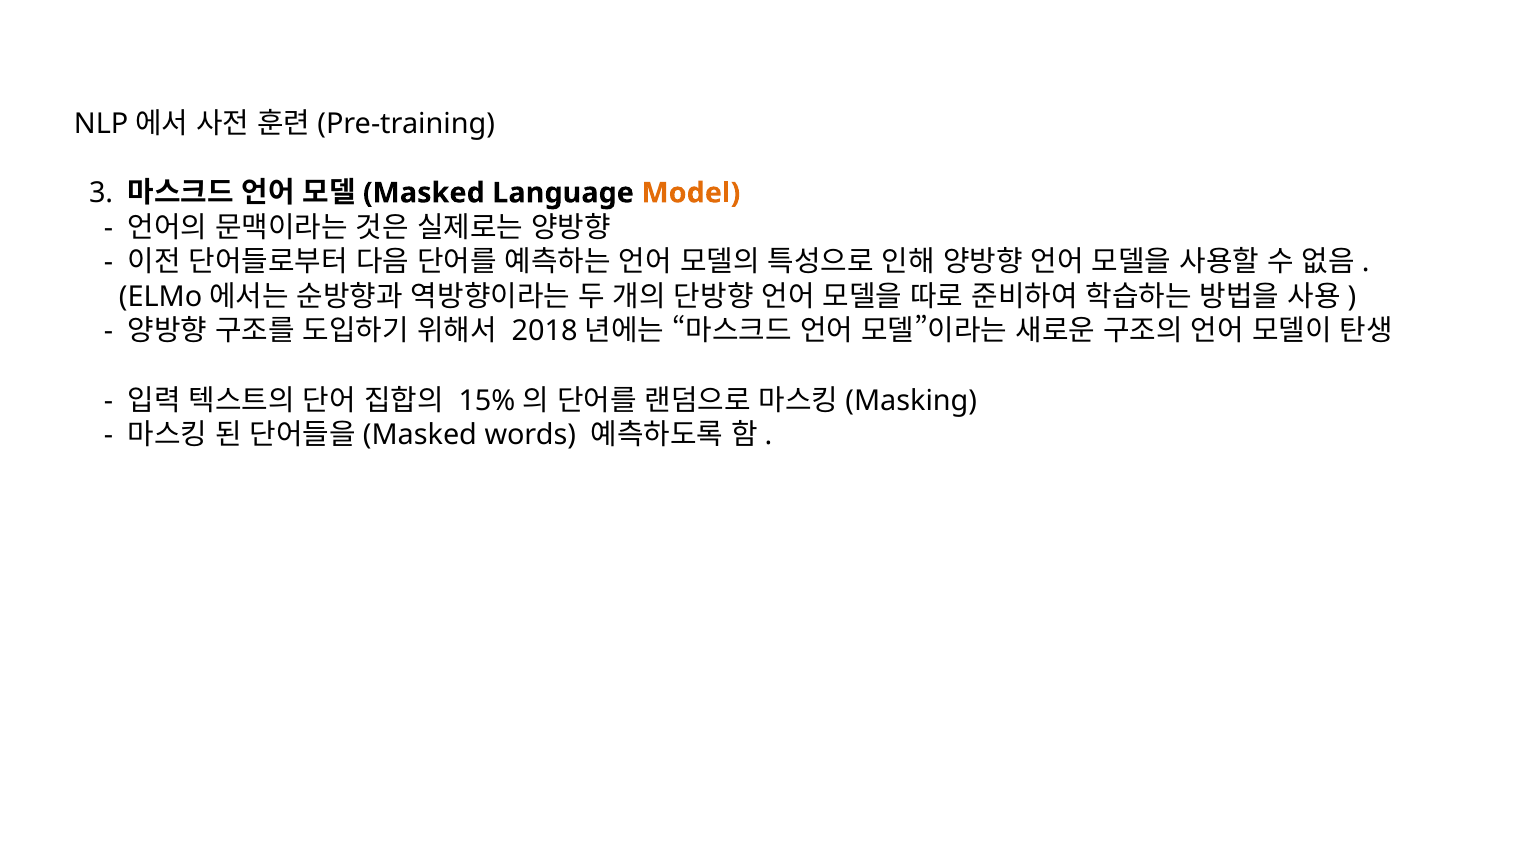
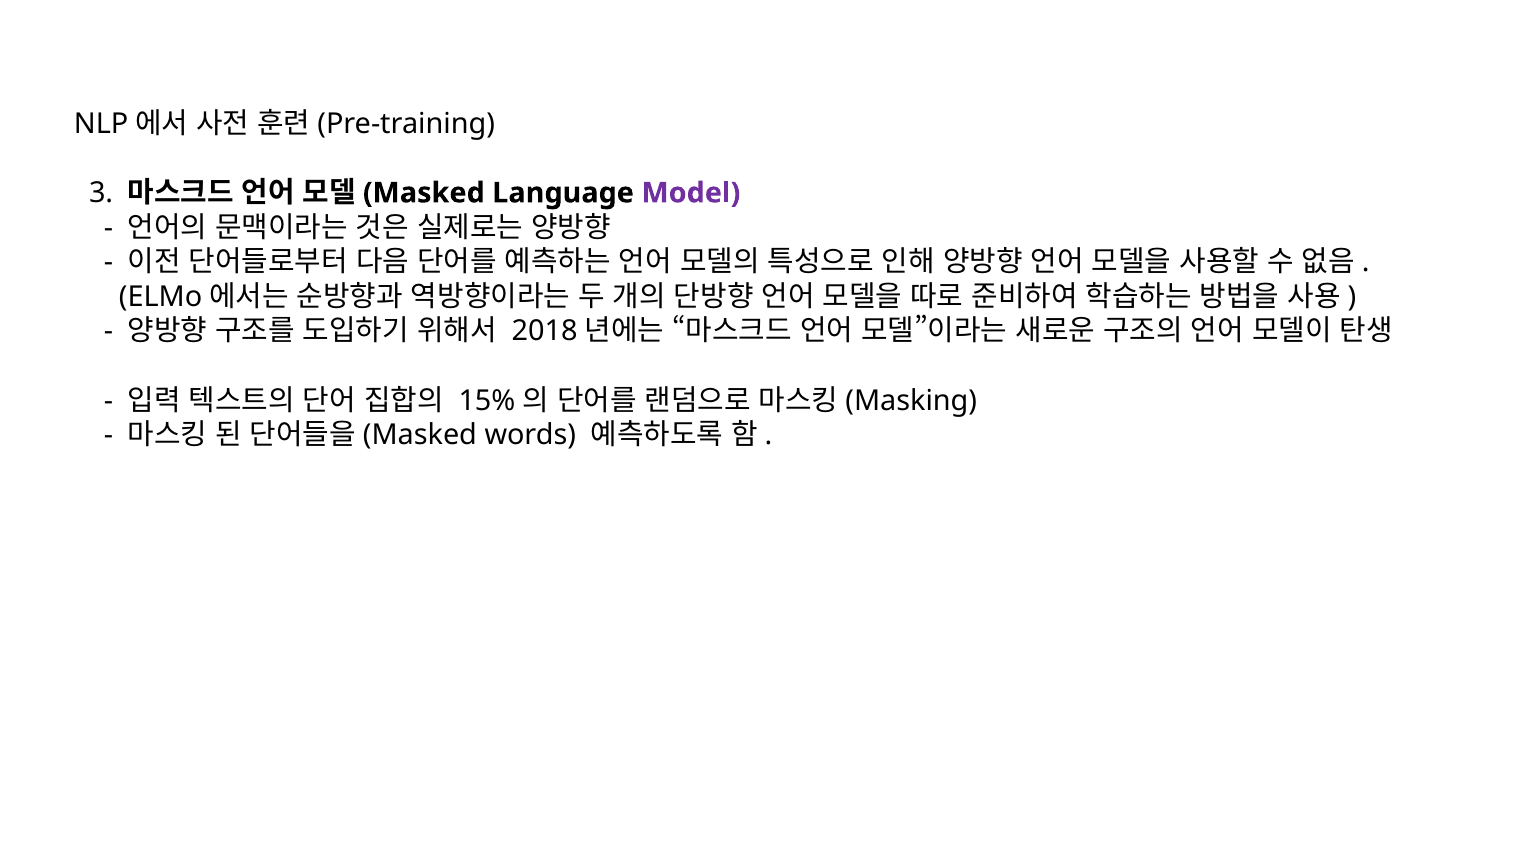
Model colour: orange -> purple
